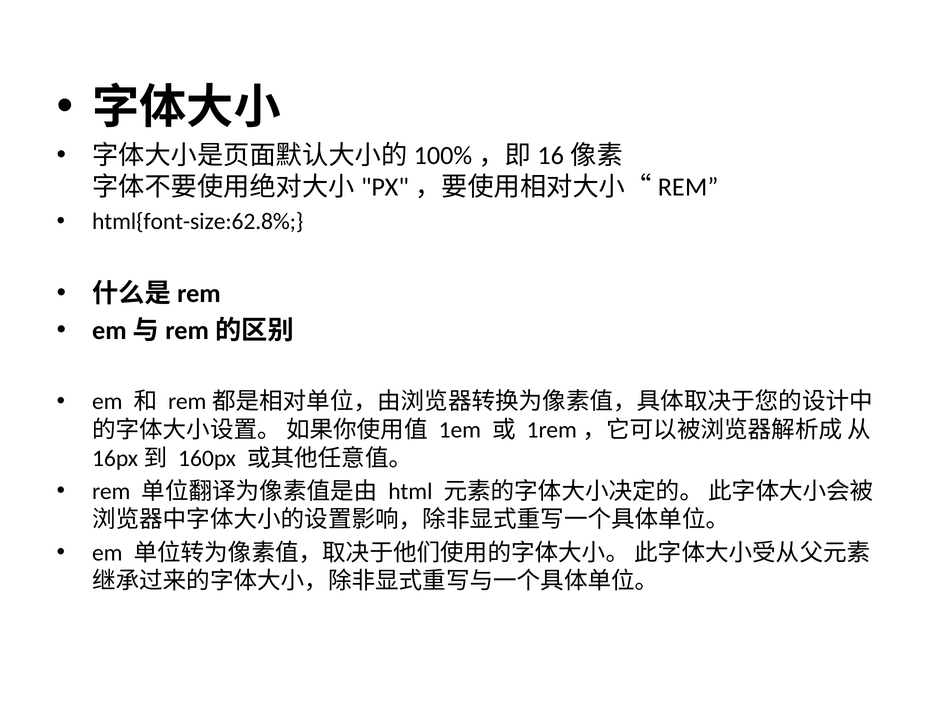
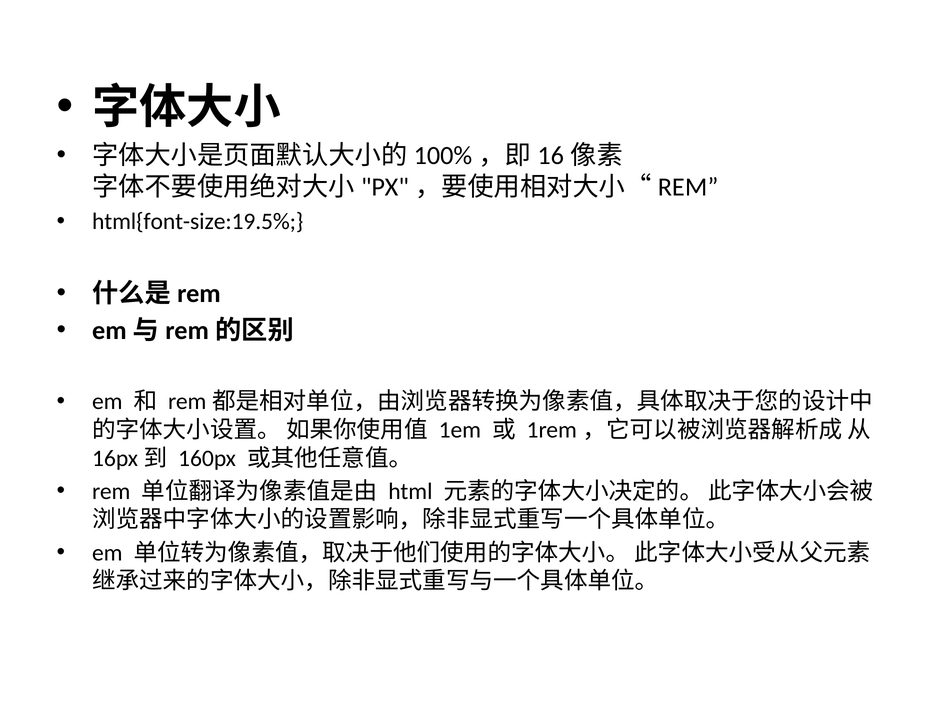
html{font-size:62.8%: html{font-size:62.8% -> html{font-size:19.5%
